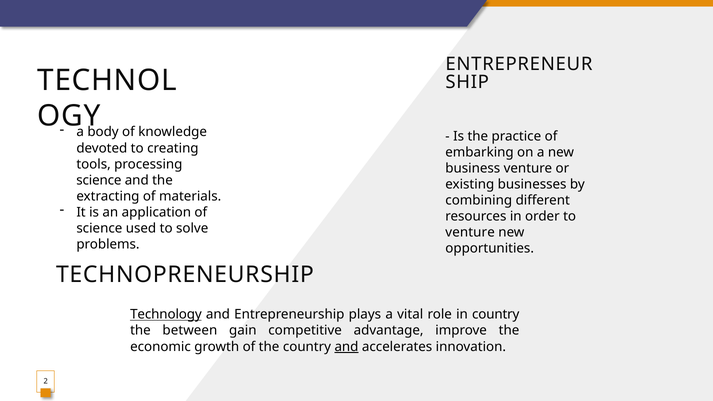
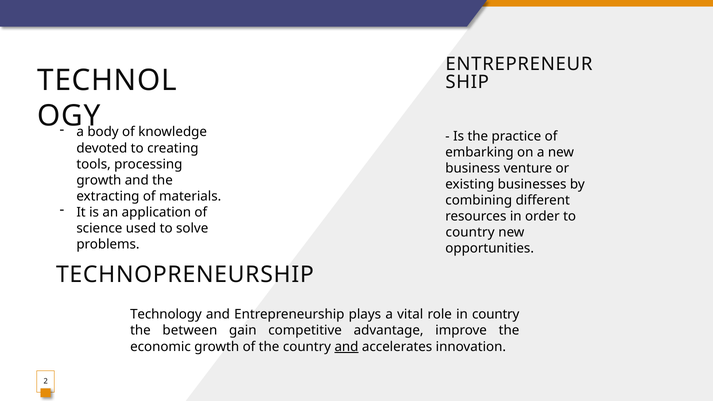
science at (99, 180): science -> growth
venture at (470, 233): venture -> country
Technology underline: present -> none
